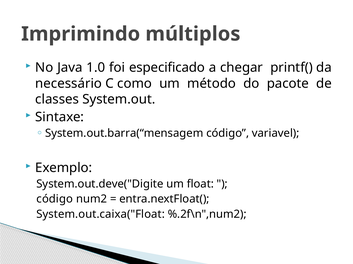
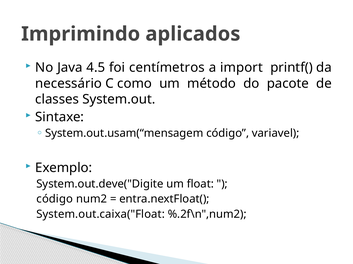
múltiplos: múltiplos -> aplicados
1.0: 1.0 -> 4.5
especificado: especificado -> centímetros
chegar: chegar -> import
System.out.barra(“mensagem: System.out.barra(“mensagem -> System.out.usam(“mensagem
